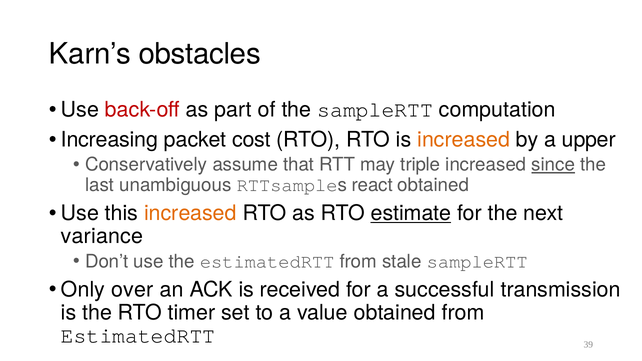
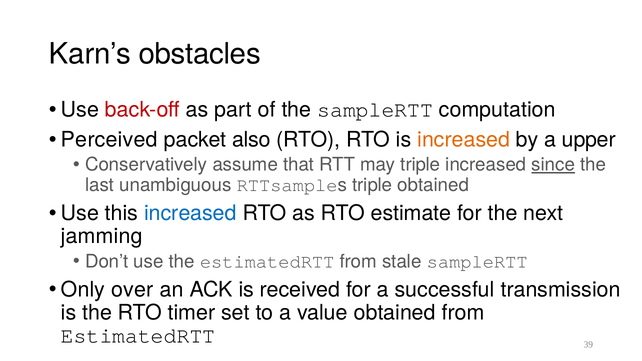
Increasing: Increasing -> Perceived
cost: cost -> also
RTTsamples react: react -> triple
increased at (190, 213) colour: orange -> blue
estimate underline: present -> none
variance: variance -> jamming
